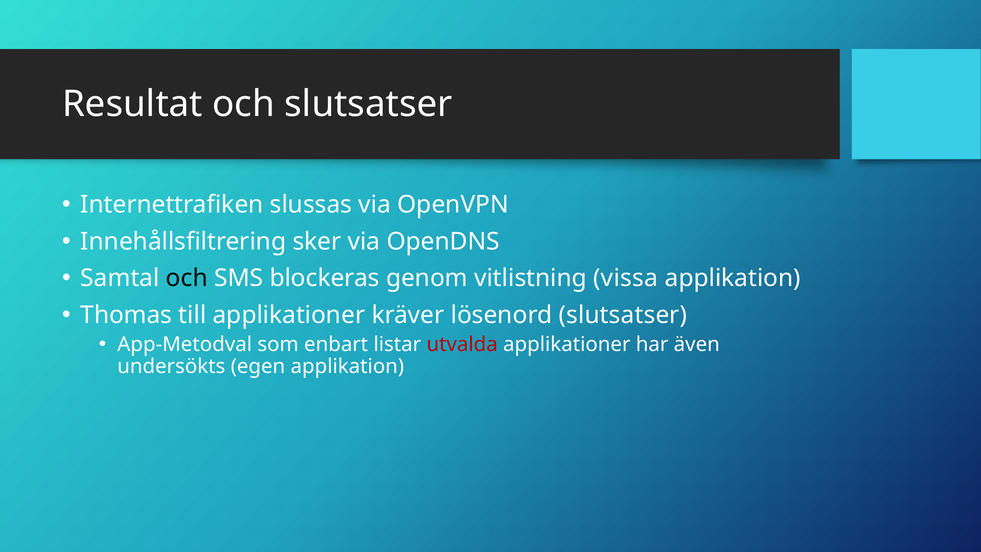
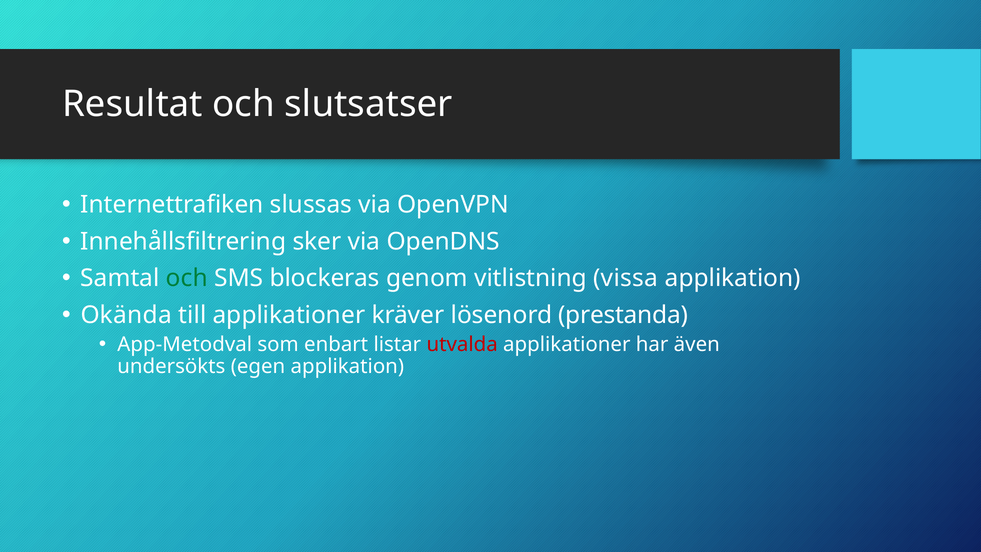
och at (187, 278) colour: black -> green
Thomas: Thomas -> Okända
lösenord slutsatser: slutsatser -> prestanda
